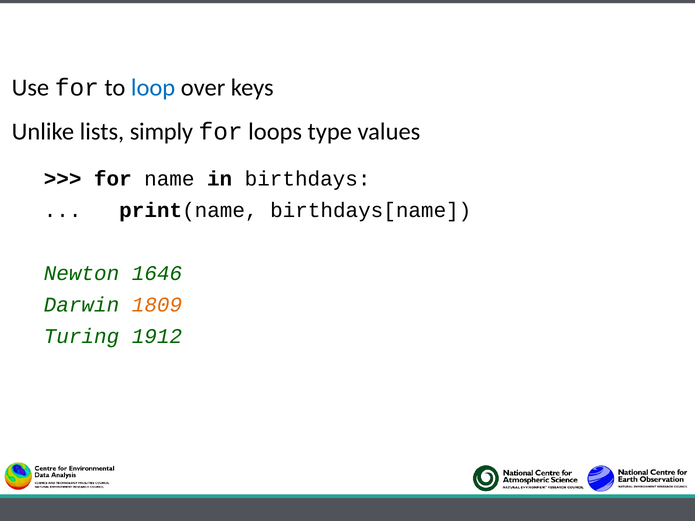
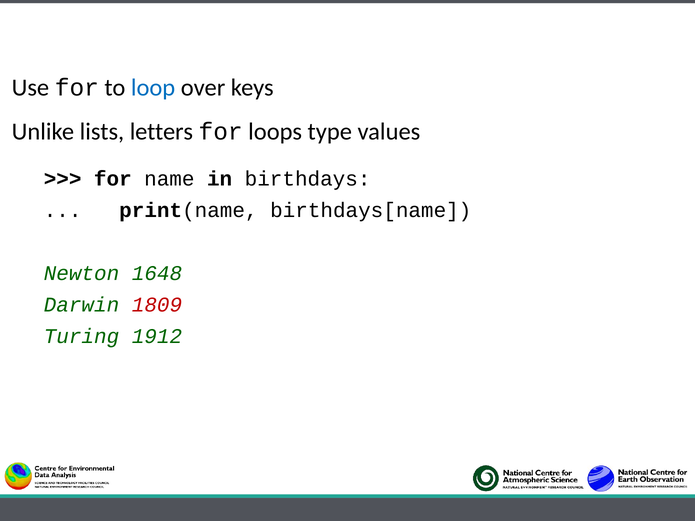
simply: simply -> letters
1646: 1646 -> 1648
1809 colour: orange -> red
